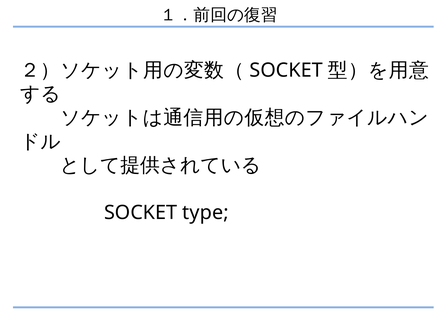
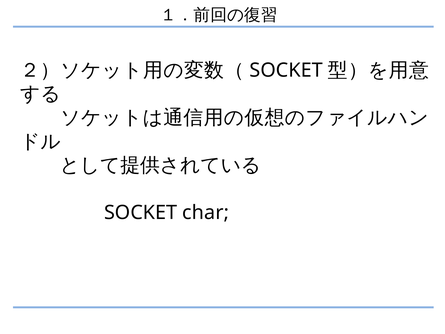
type: type -> char
